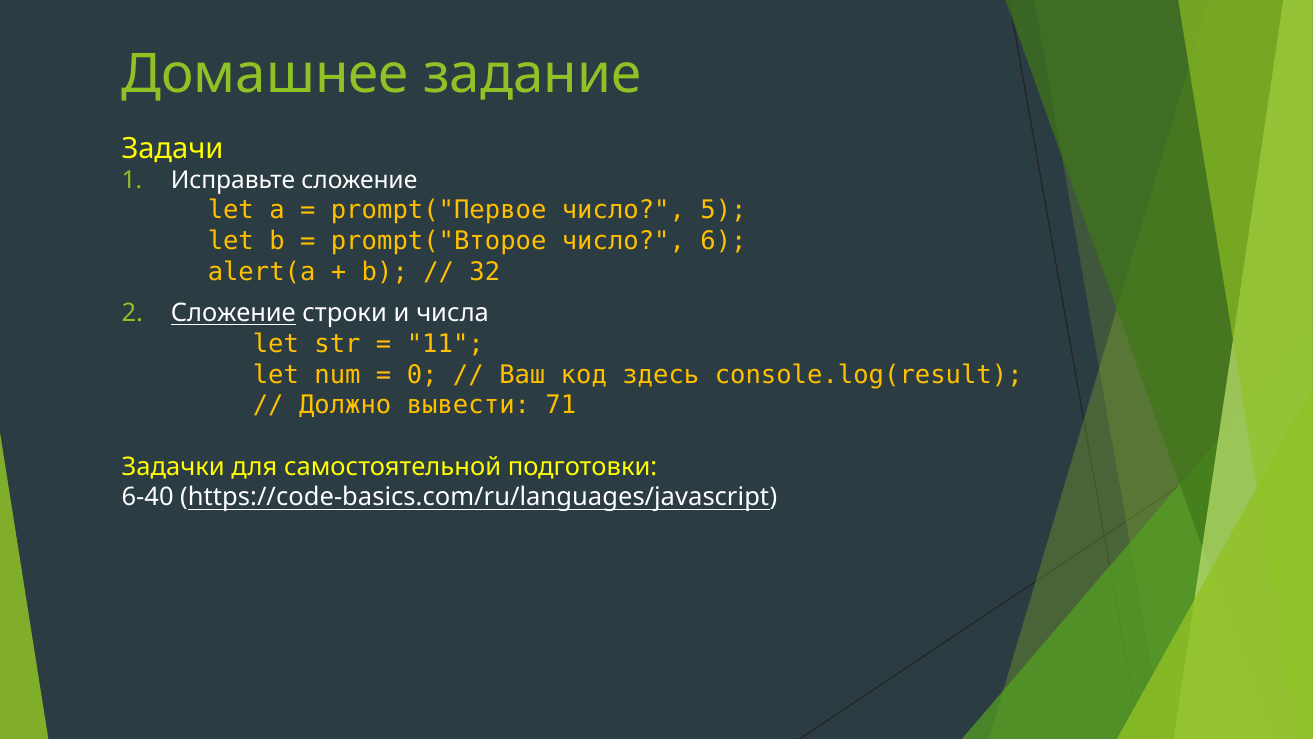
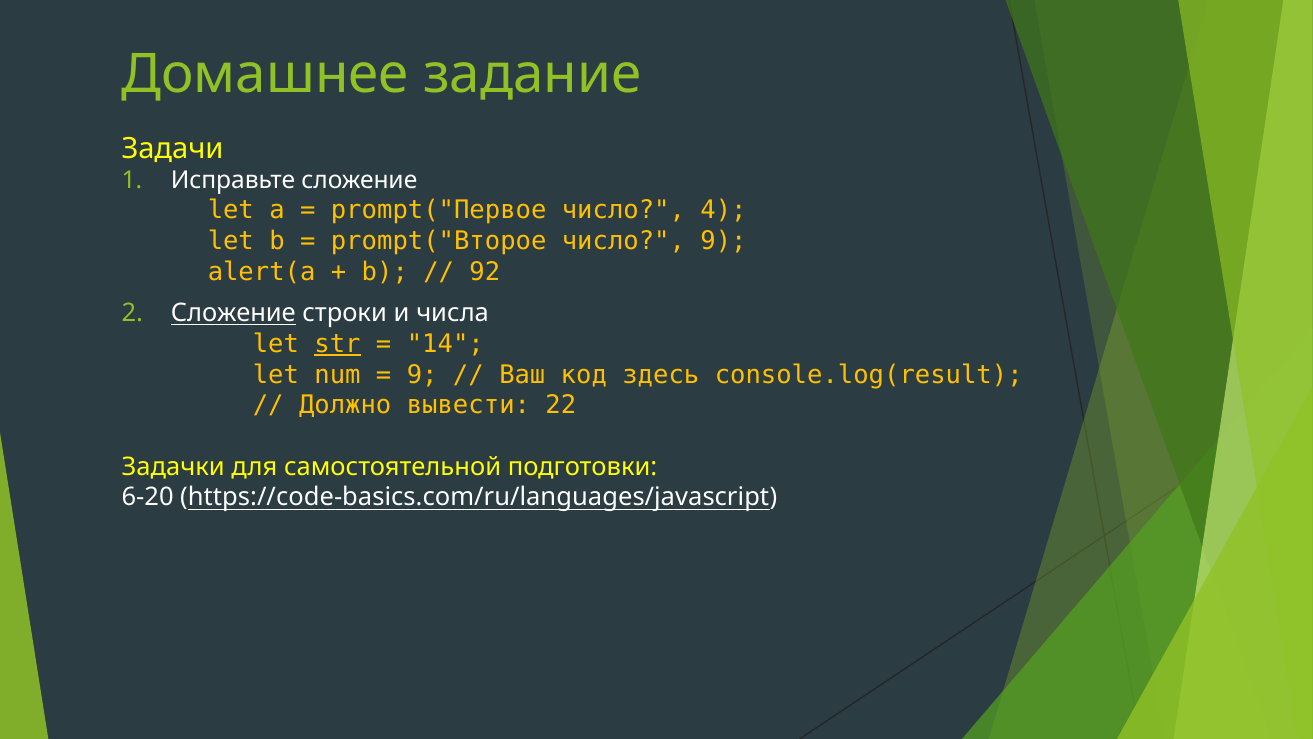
5: 5 -> 4
число 6: 6 -> 9
32: 32 -> 92
str underline: none -> present
11: 11 -> 14
0 at (422, 375): 0 -> 9
71: 71 -> 22
6-40: 6-40 -> 6-20
